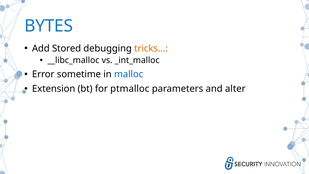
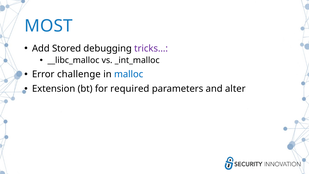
BYTES: BYTES -> MOST
tricks… colour: orange -> purple
sometime: sometime -> challenge
ptmalloc: ptmalloc -> required
